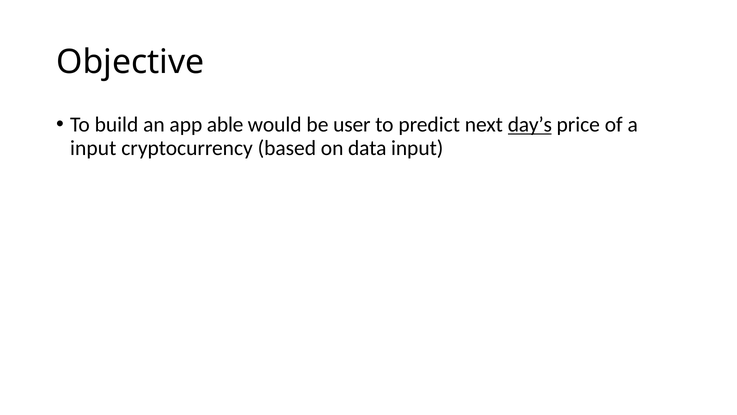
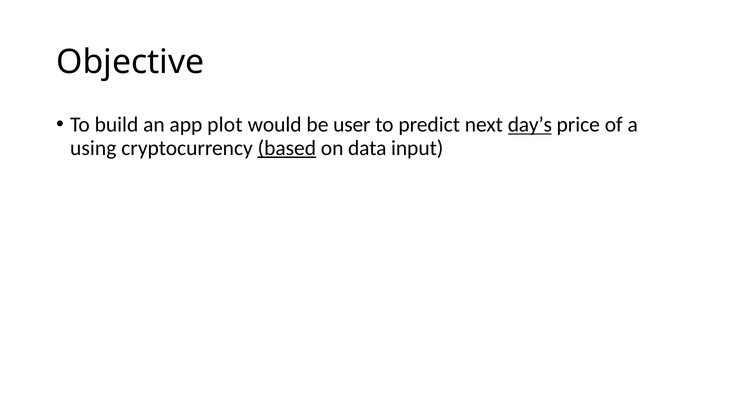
able: able -> plot
input at (93, 148): input -> using
based underline: none -> present
